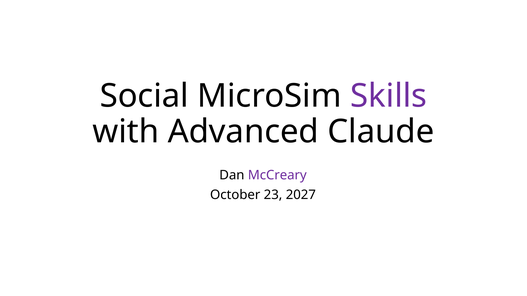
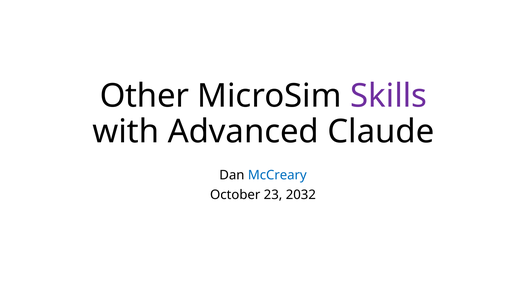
Social: Social -> Other
McCreary colour: purple -> blue
2027: 2027 -> 2032
